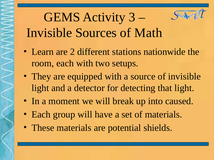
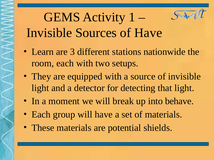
3: 3 -> 1
of Math: Math -> Have
2: 2 -> 3
caused: caused -> behave
